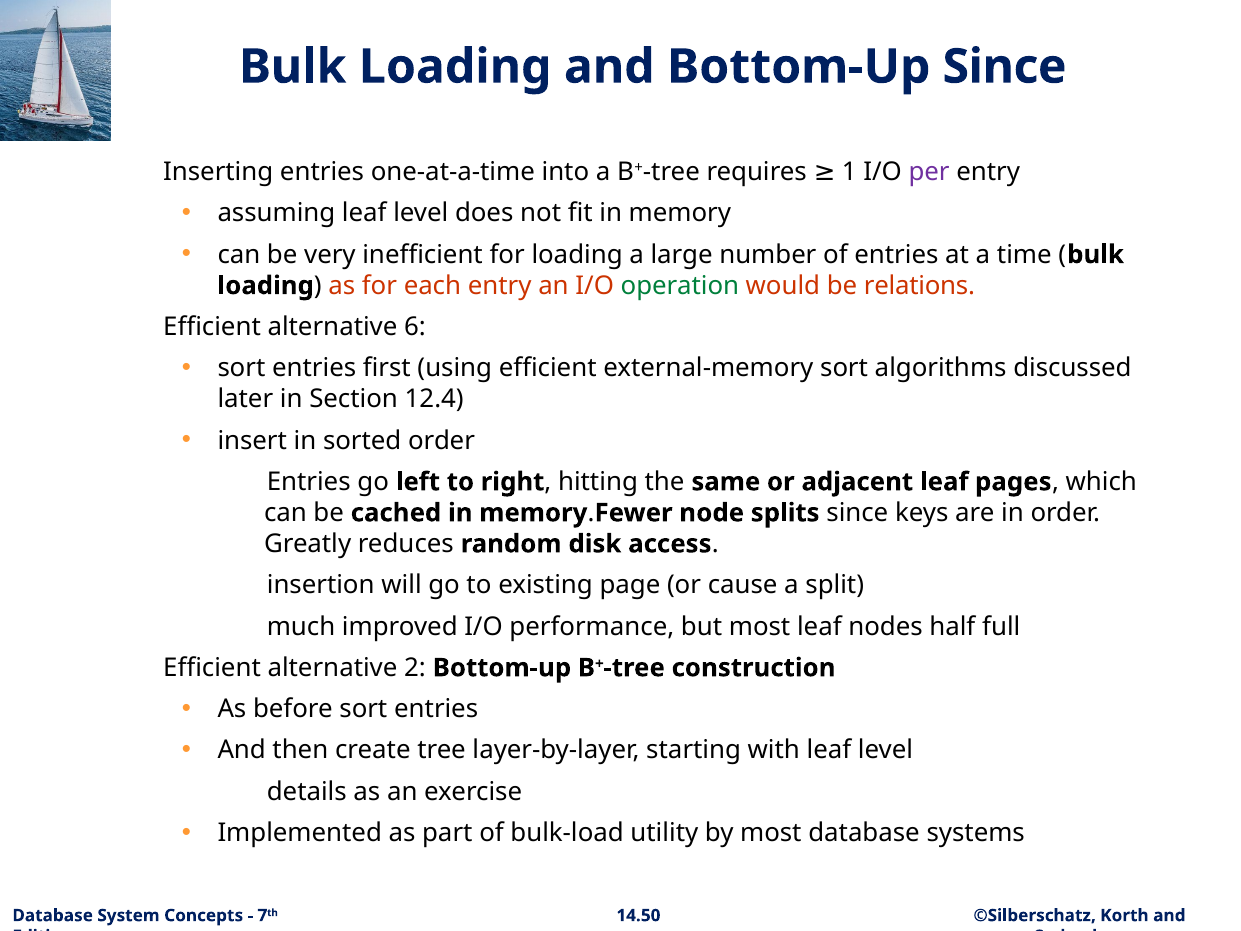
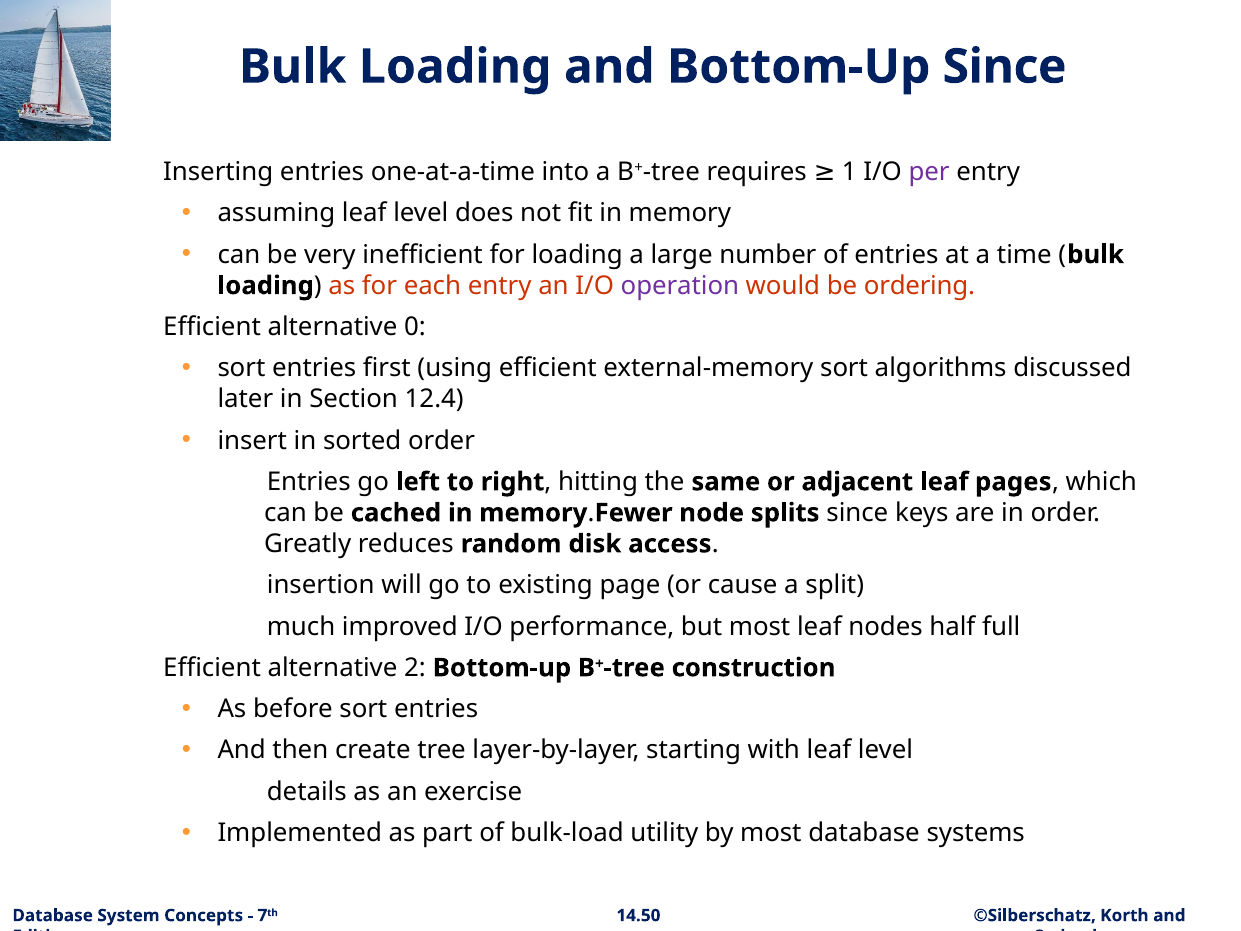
operation colour: green -> purple
relations: relations -> ordering
6: 6 -> 0
